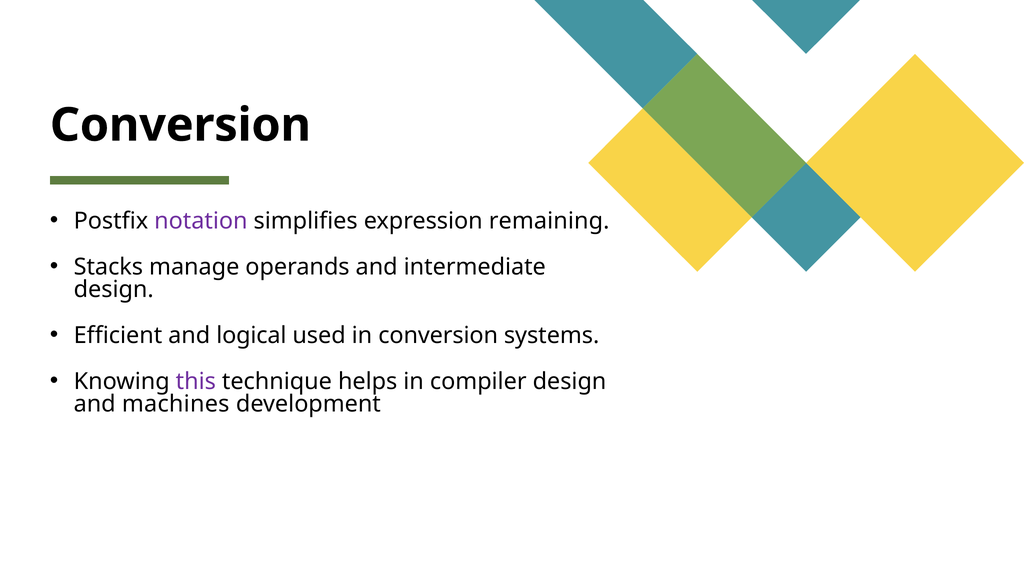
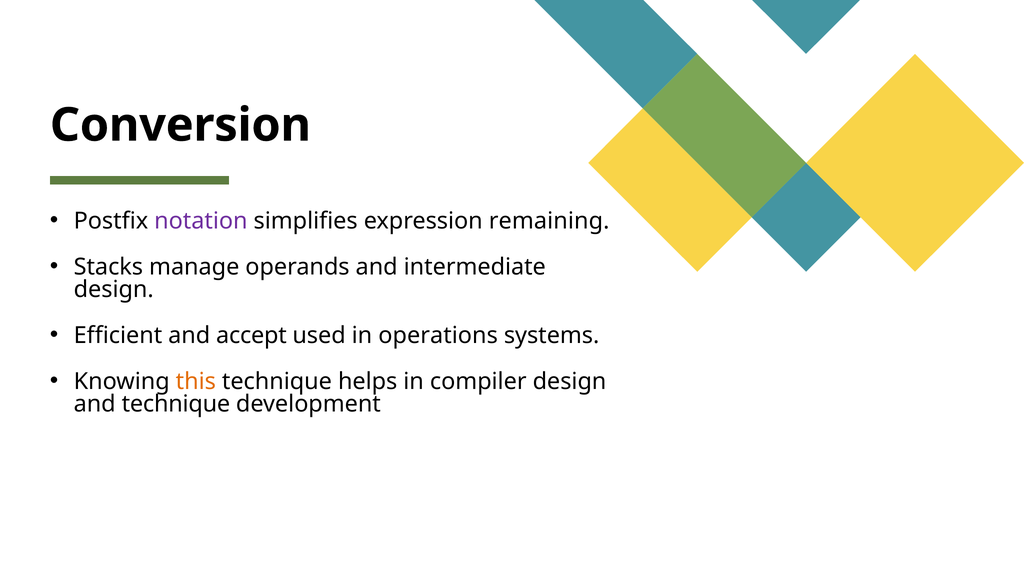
logical: logical -> accept
in conversion: conversion -> operations
this colour: purple -> orange
and machines: machines -> technique
